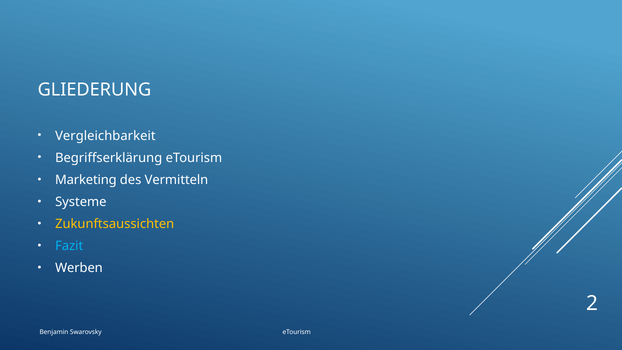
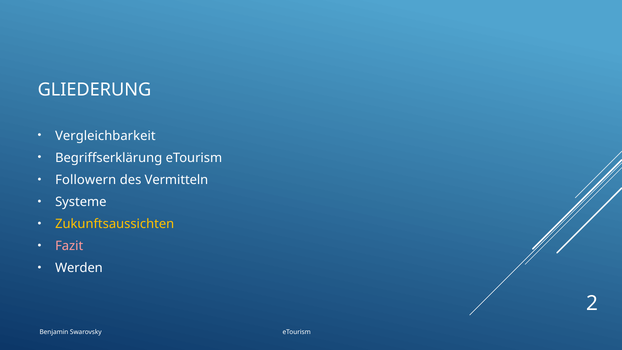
Marketing: Marketing -> Followern
Fazit colour: light blue -> pink
Werben: Werben -> Werden
